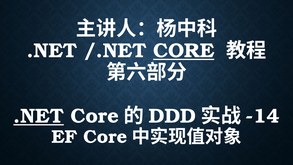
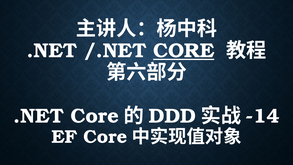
.NET at (39, 116) underline: present -> none
